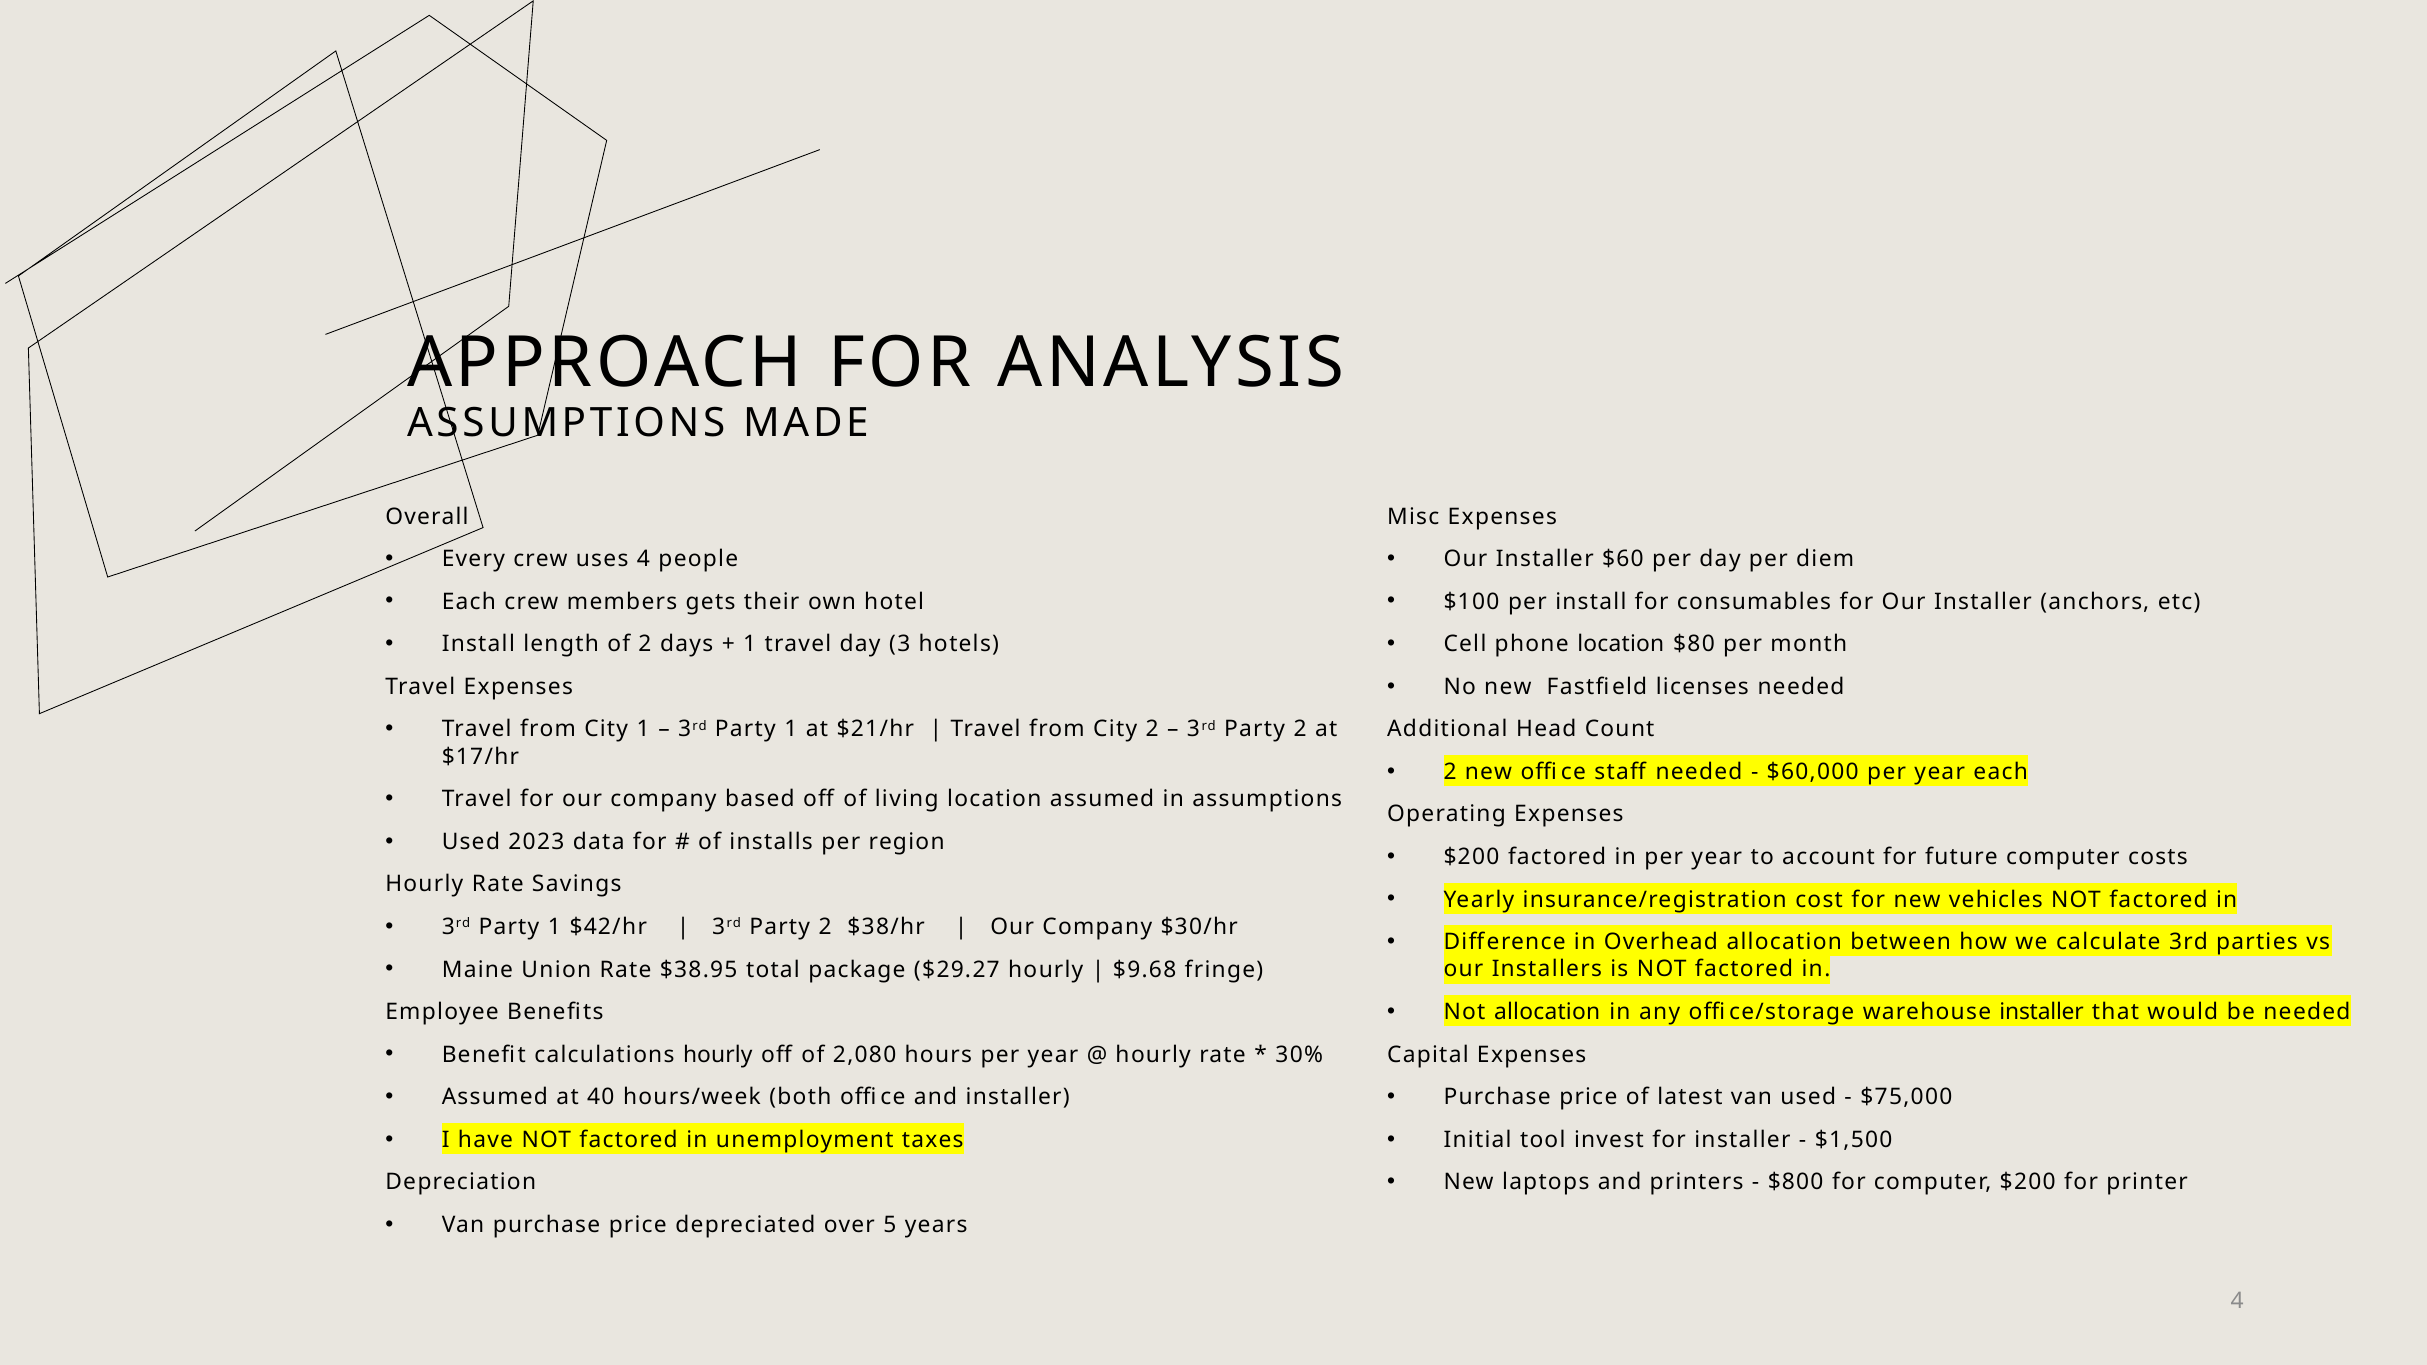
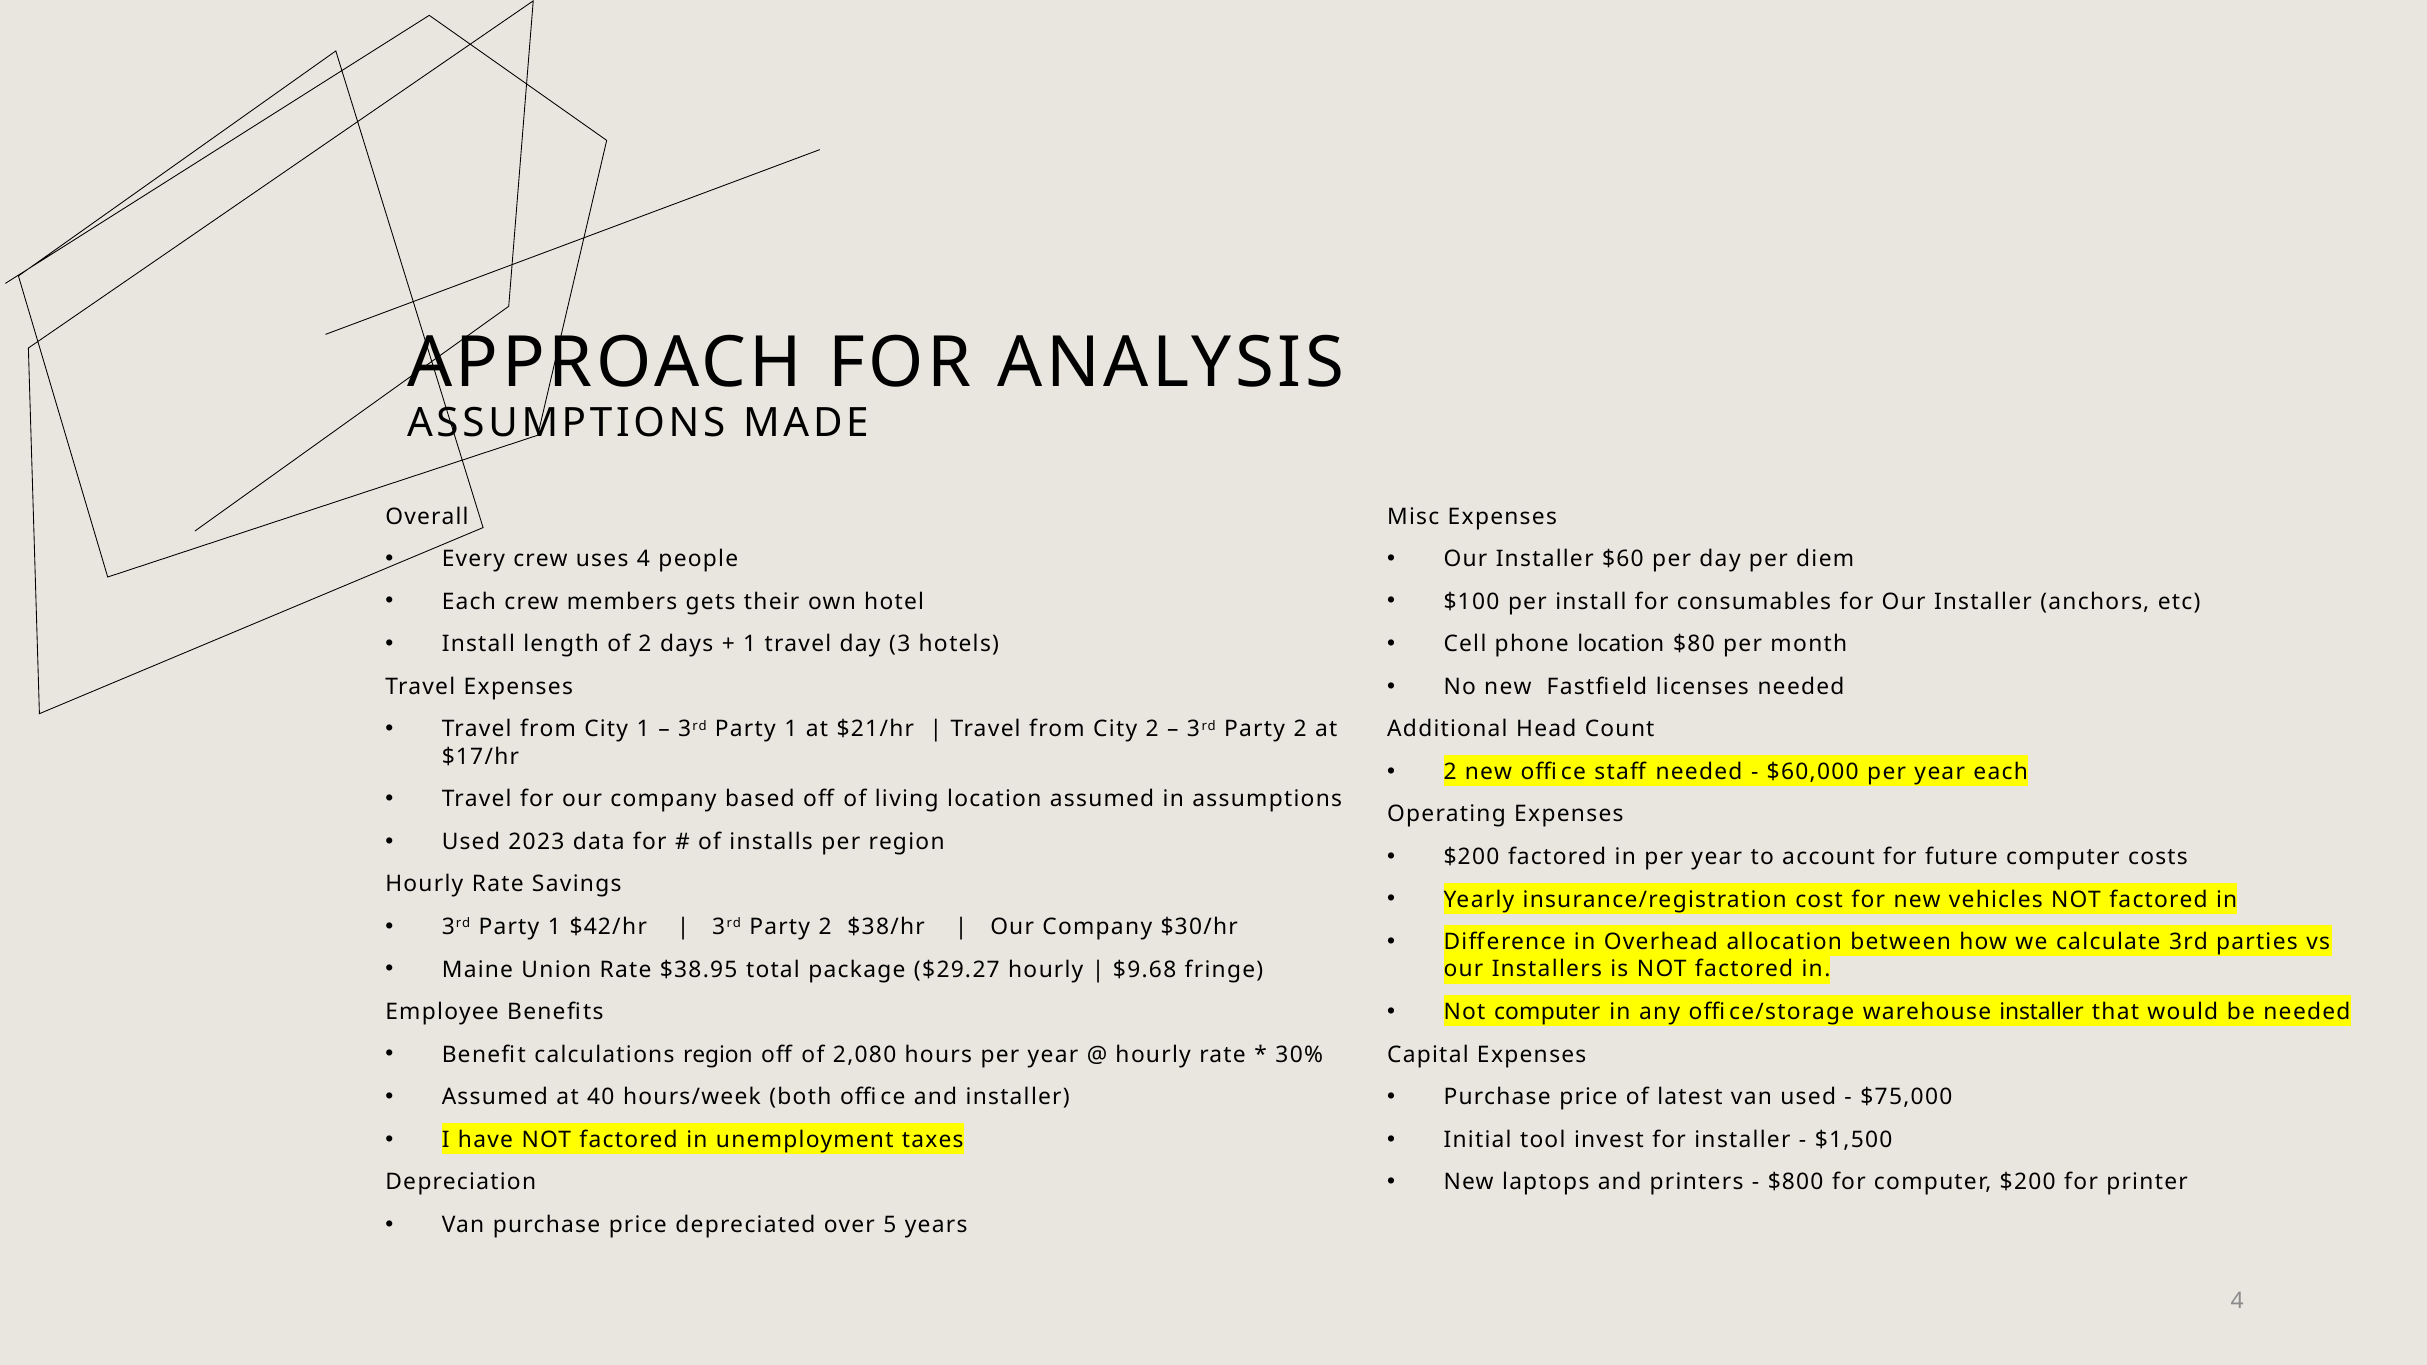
Not allocation: allocation -> computer
calculations hourly: hourly -> region
